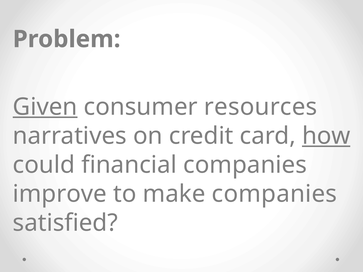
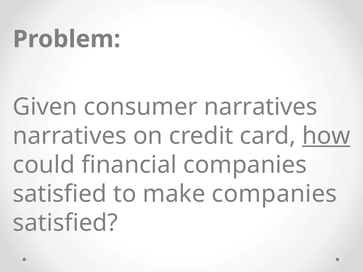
Given underline: present -> none
consumer resources: resources -> narratives
improve at (60, 194): improve -> satisfied
